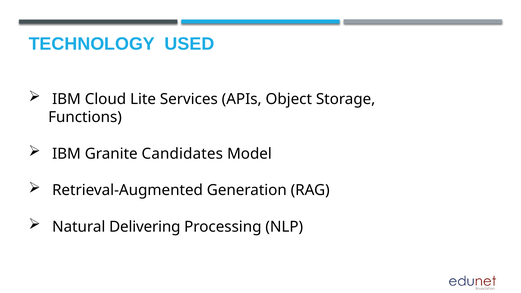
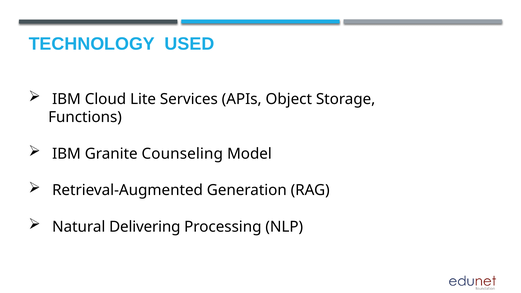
Candidates: Candidates -> Counseling
